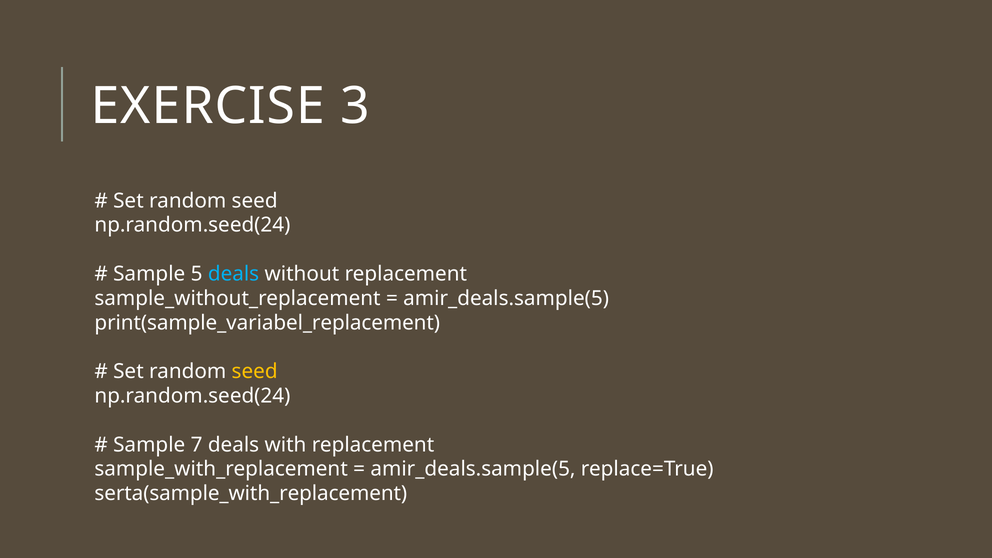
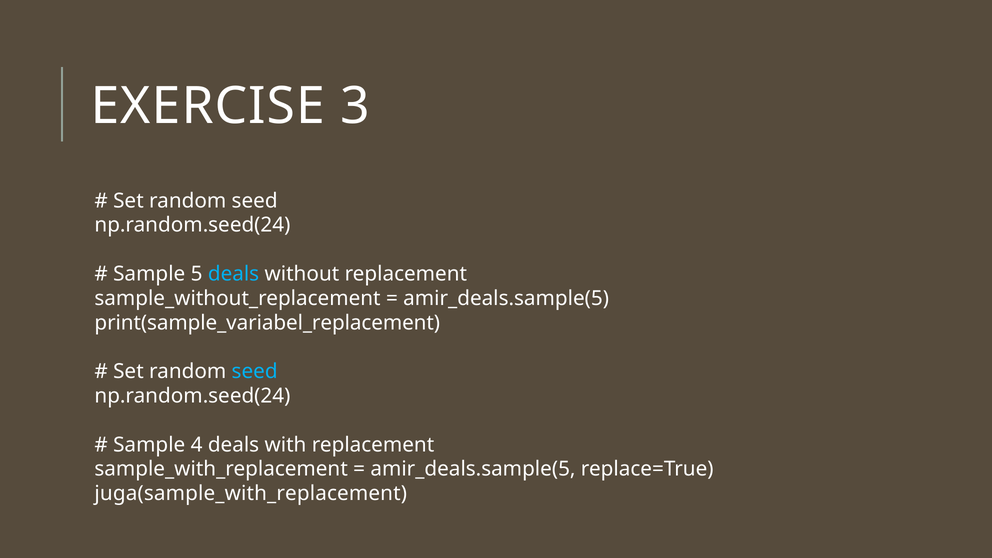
seed at (255, 372) colour: yellow -> light blue
7: 7 -> 4
serta(sample_with_replacement: serta(sample_with_replacement -> juga(sample_with_replacement
